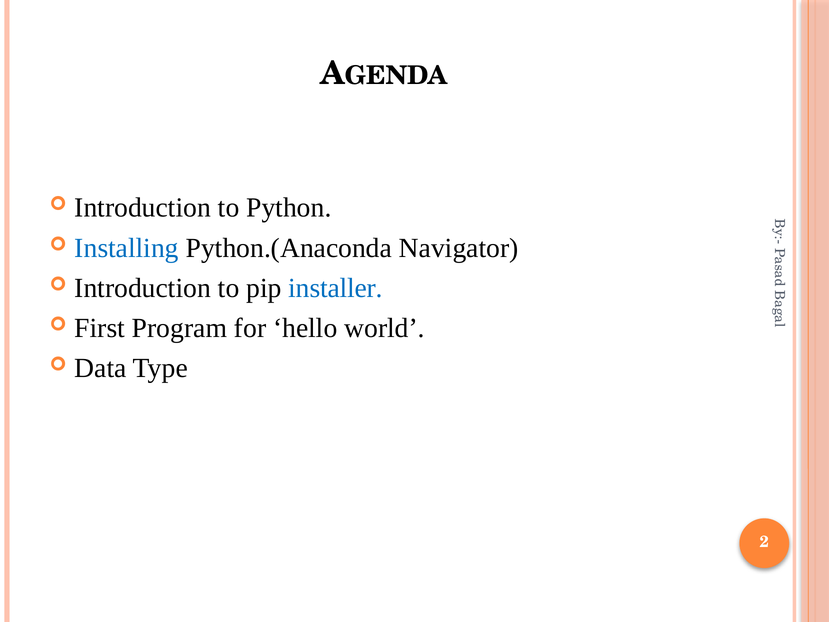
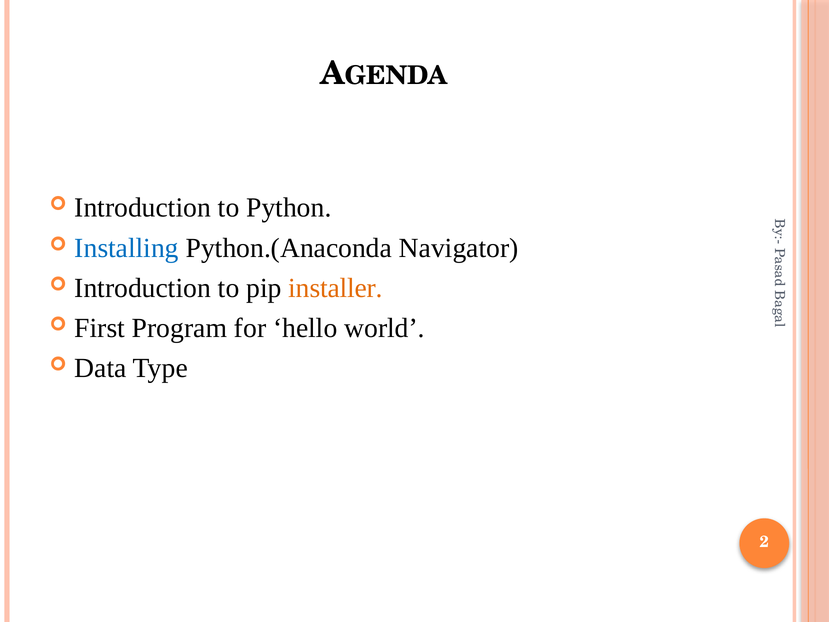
installer colour: blue -> orange
